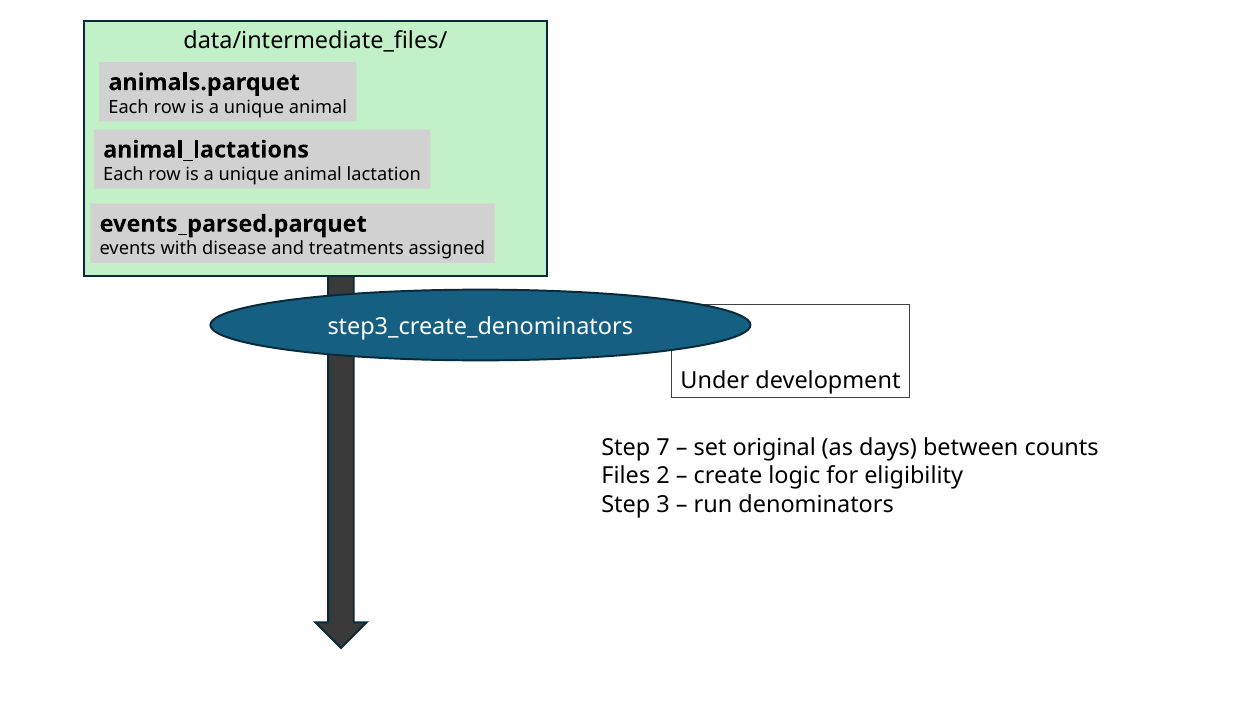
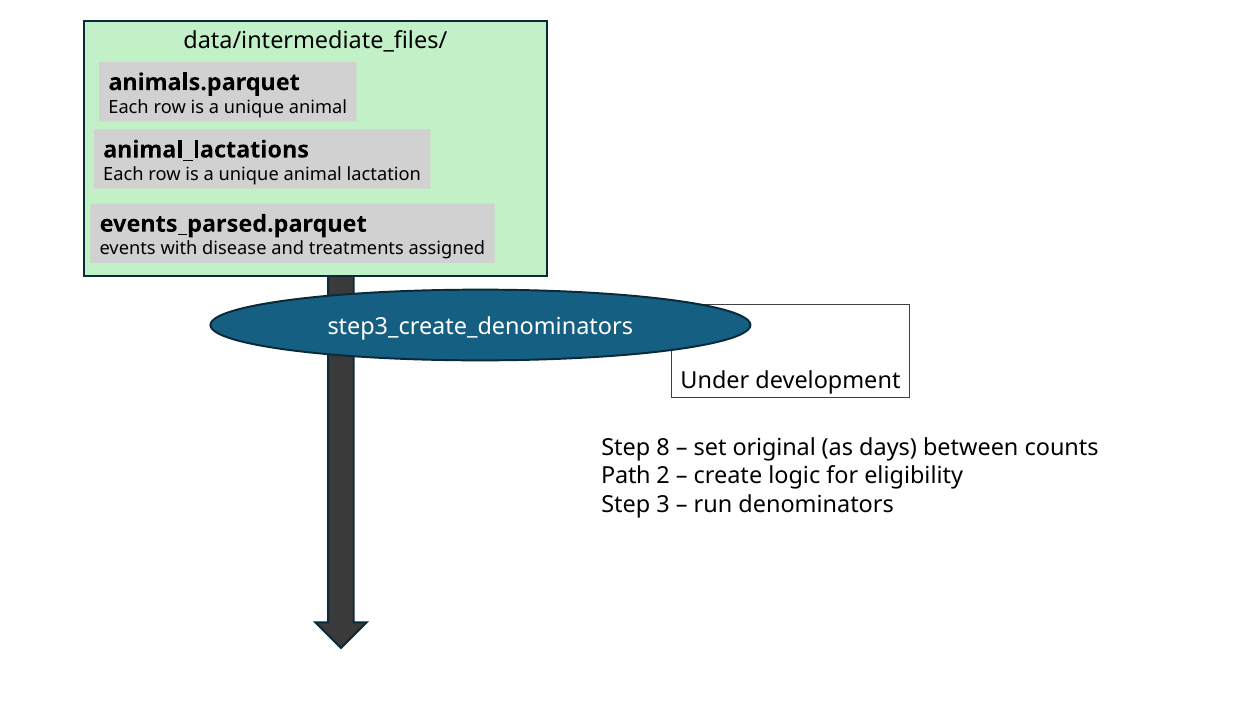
7: 7 -> 8
Files: Files -> Path
